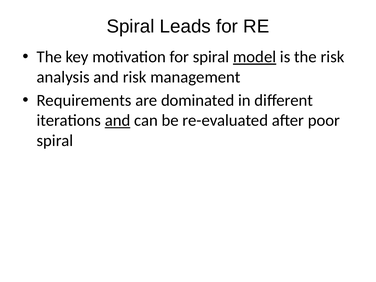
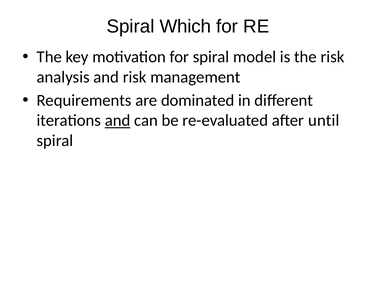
Leads: Leads -> Which
model underline: present -> none
poor: poor -> until
